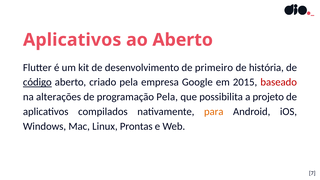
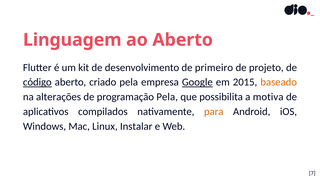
Aplicativos at (72, 40): Aplicativos -> Linguagem
história: história -> projeto
Google underline: none -> present
baseado colour: red -> orange
projeto: projeto -> motiva
Prontas: Prontas -> Instalar
